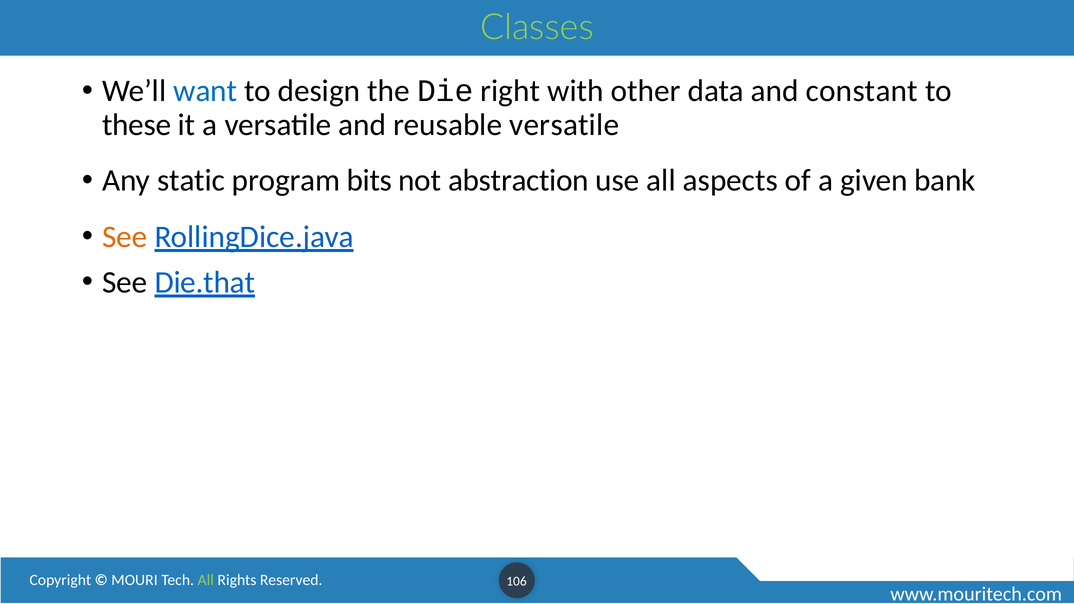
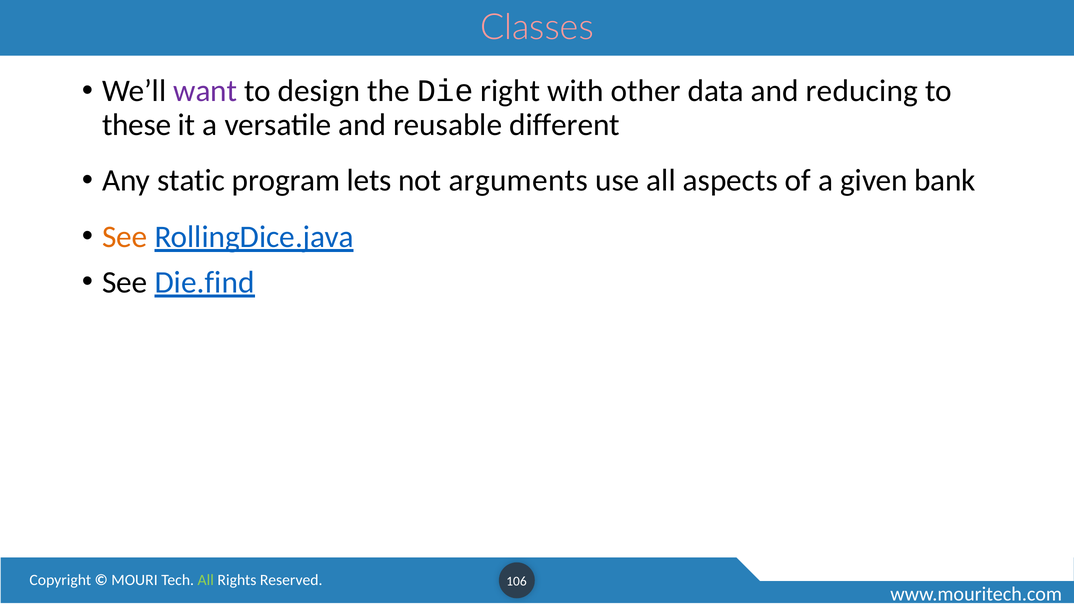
Classes colour: light green -> pink
want colour: blue -> purple
constant: constant -> reducing
reusable versatile: versatile -> different
bits: bits -> lets
abstraction: abstraction -> arguments
Die.that: Die.that -> Die.find
